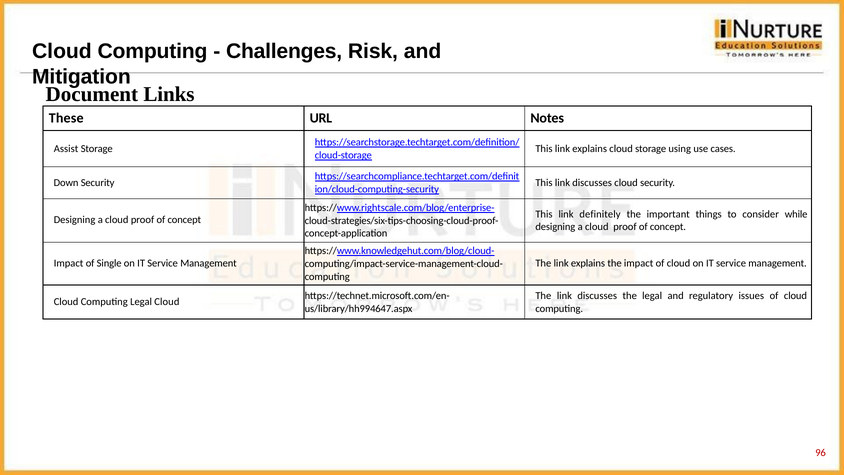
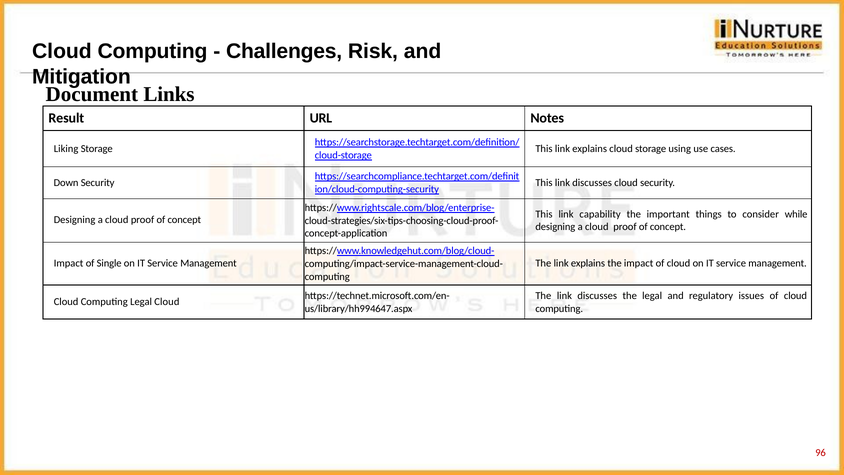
These: These -> Result
Assist: Assist -> Liking
definitely: definitely -> capability
